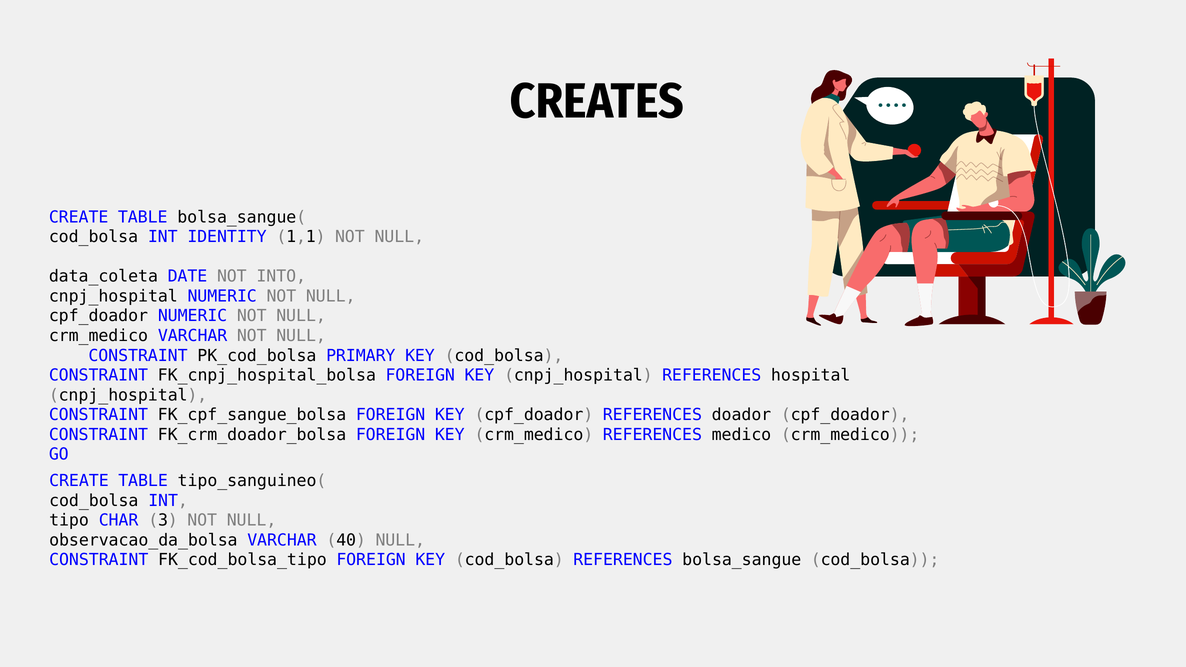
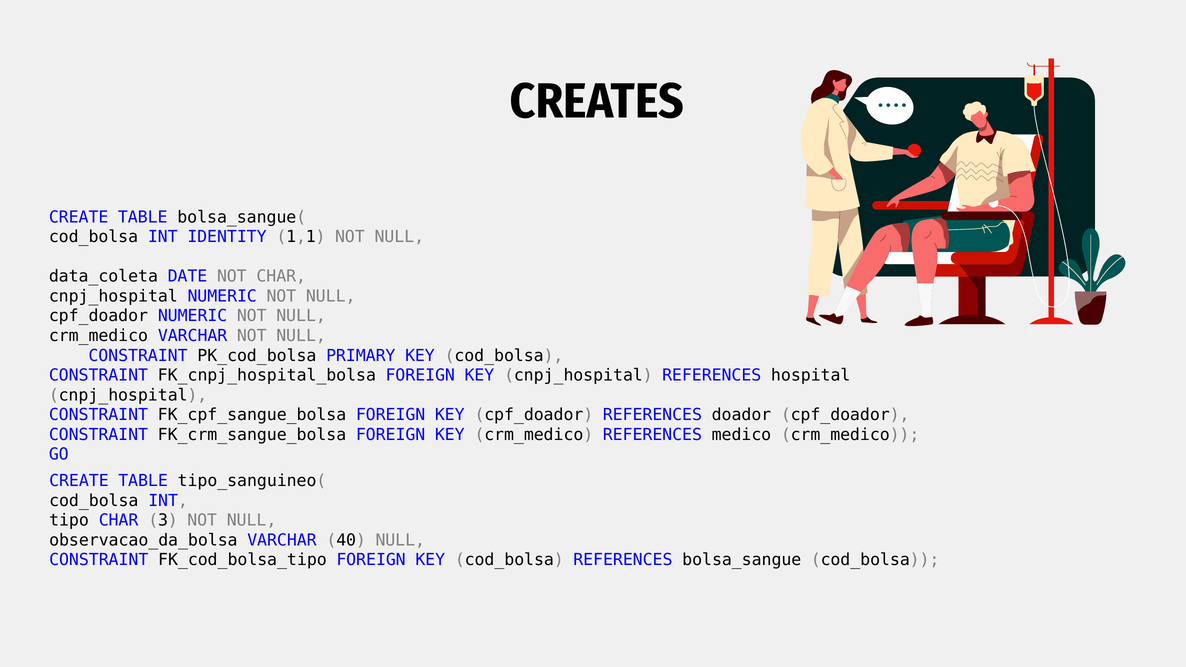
NOT INTO: INTO -> CHAR
FK_crm_doador_bolsa: FK_crm_doador_bolsa -> FK_crm_sangue_bolsa
